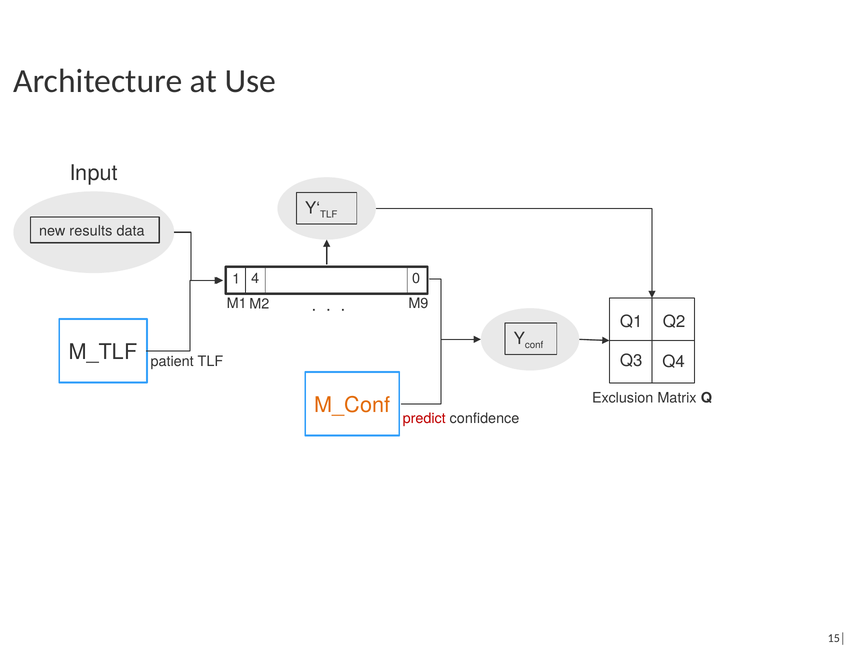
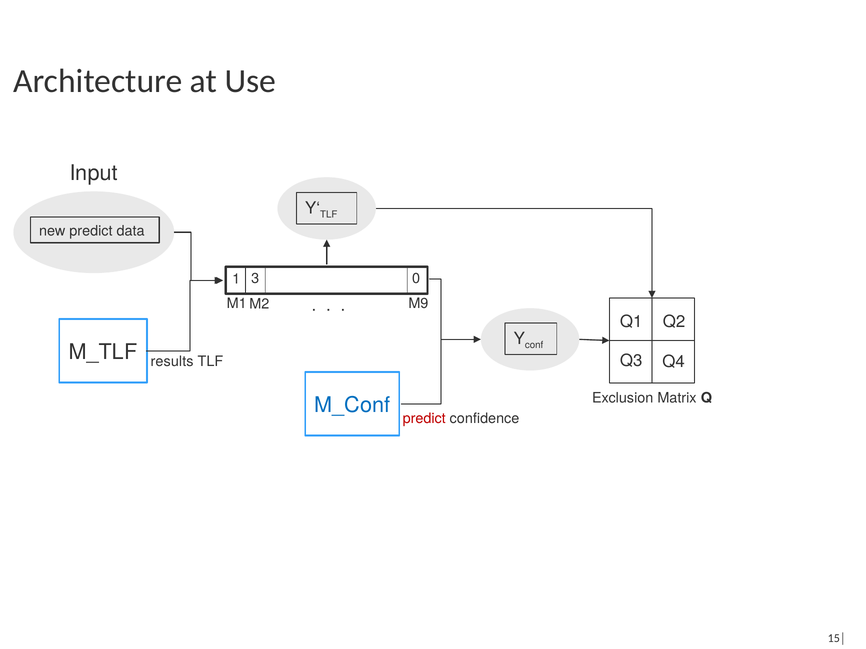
new results: results -> predict
4: 4 -> 3
patient: patient -> results
M_Conf colour: orange -> blue
